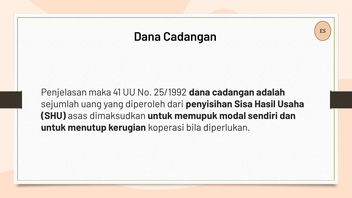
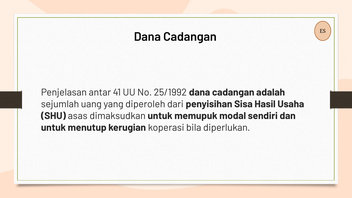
maka: maka -> antar
